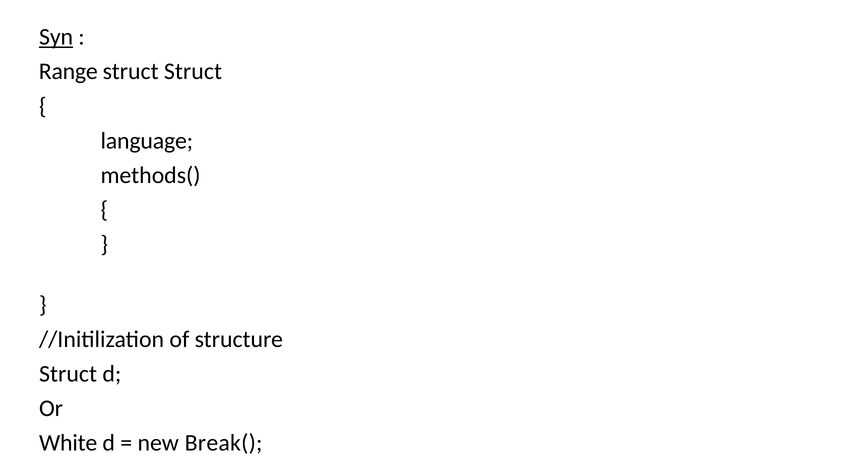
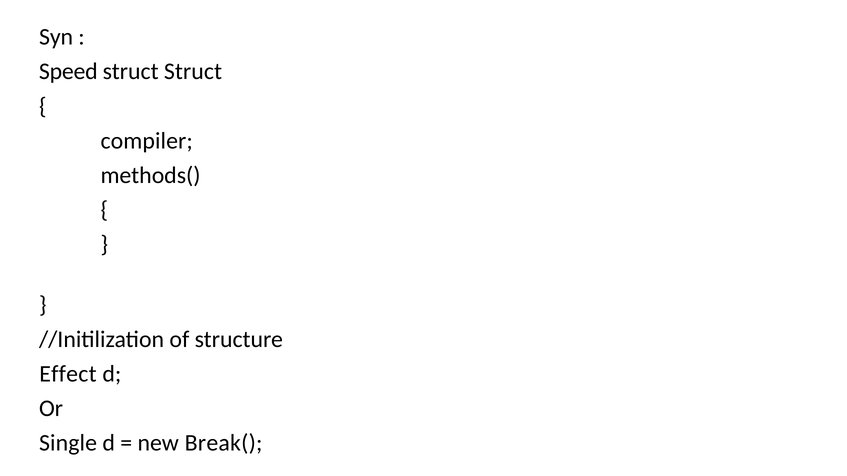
Syn underline: present -> none
Range: Range -> Speed
language: language -> compiler
Struct at (68, 374): Struct -> Effect
White: White -> Single
